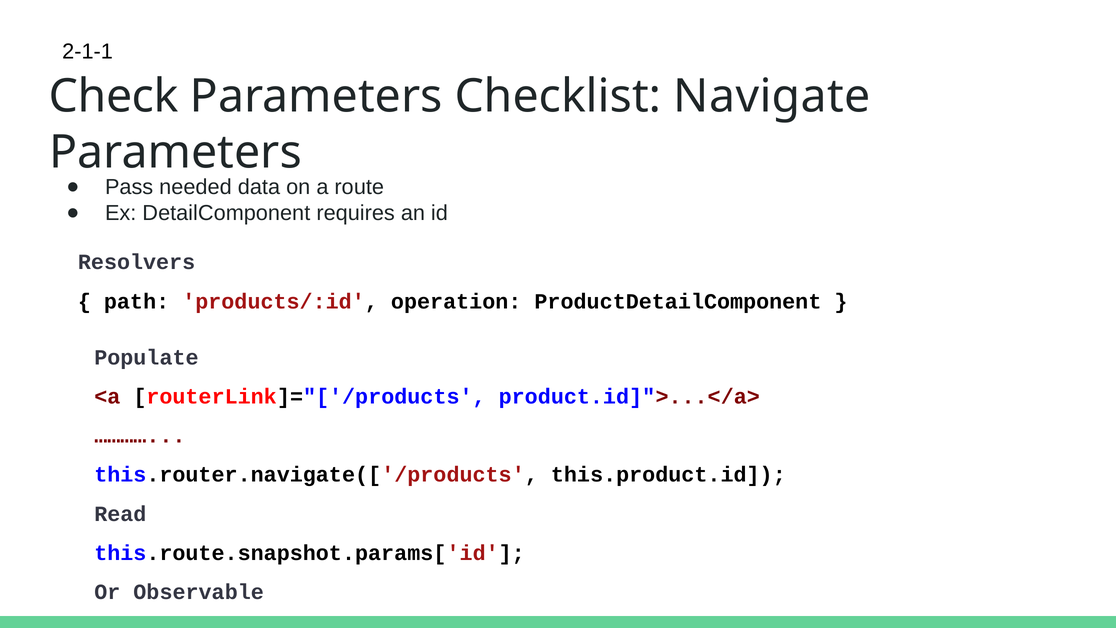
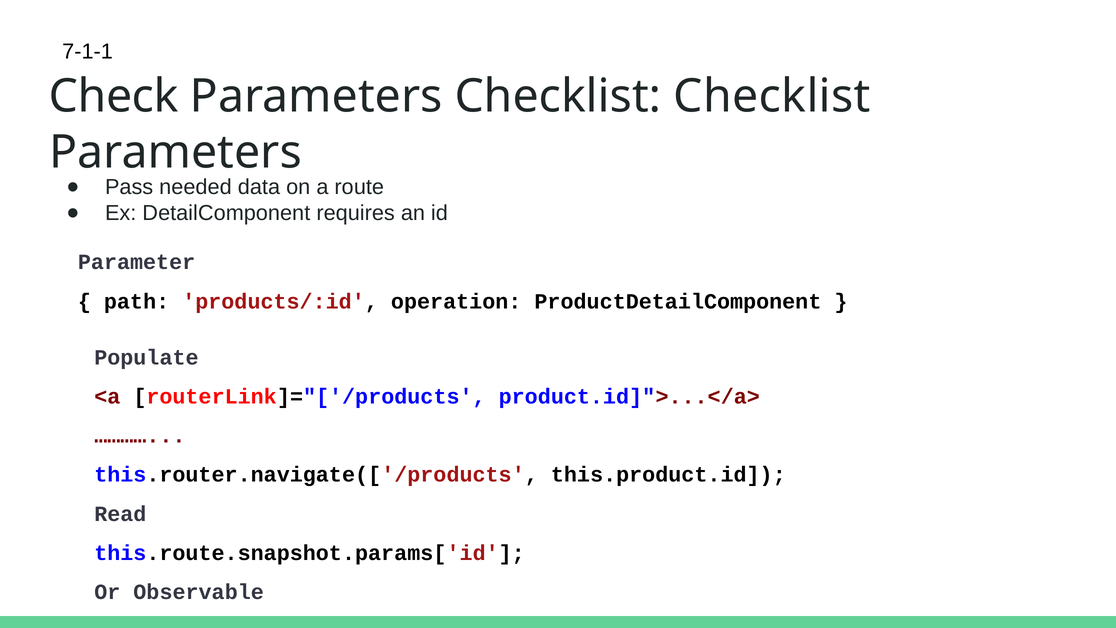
2-1-1: 2-1-1 -> 7-1-1
Checklist Navigate: Navigate -> Checklist
Resolvers: Resolvers -> Parameter
